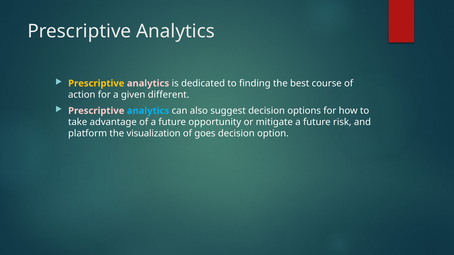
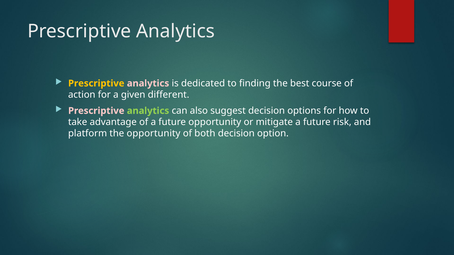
analytics at (148, 111) colour: light blue -> light green
the visualization: visualization -> opportunity
goes: goes -> both
